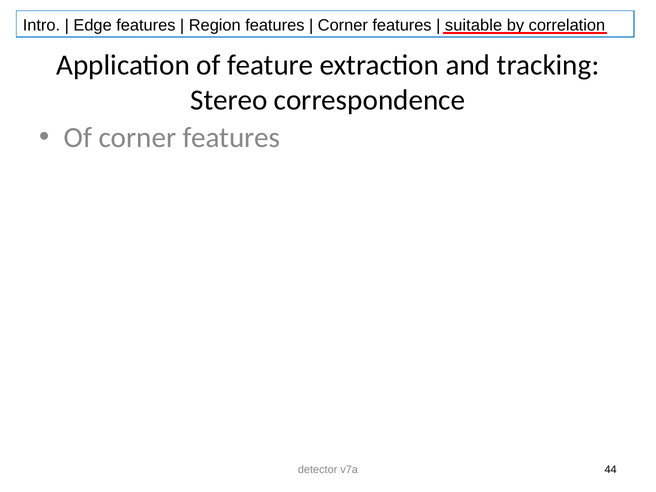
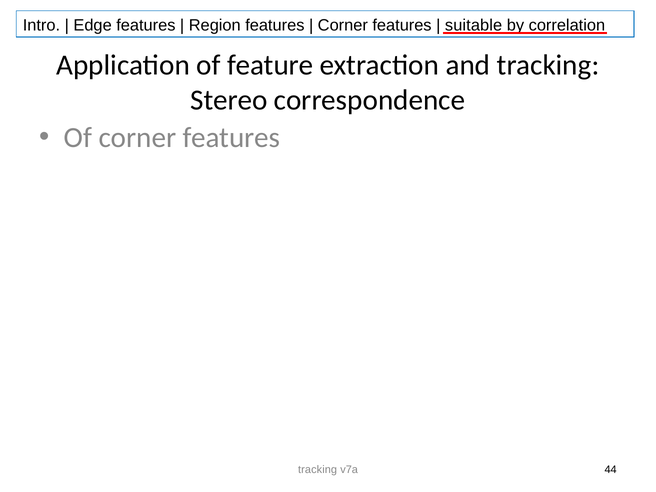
detector at (318, 470): detector -> tracking
